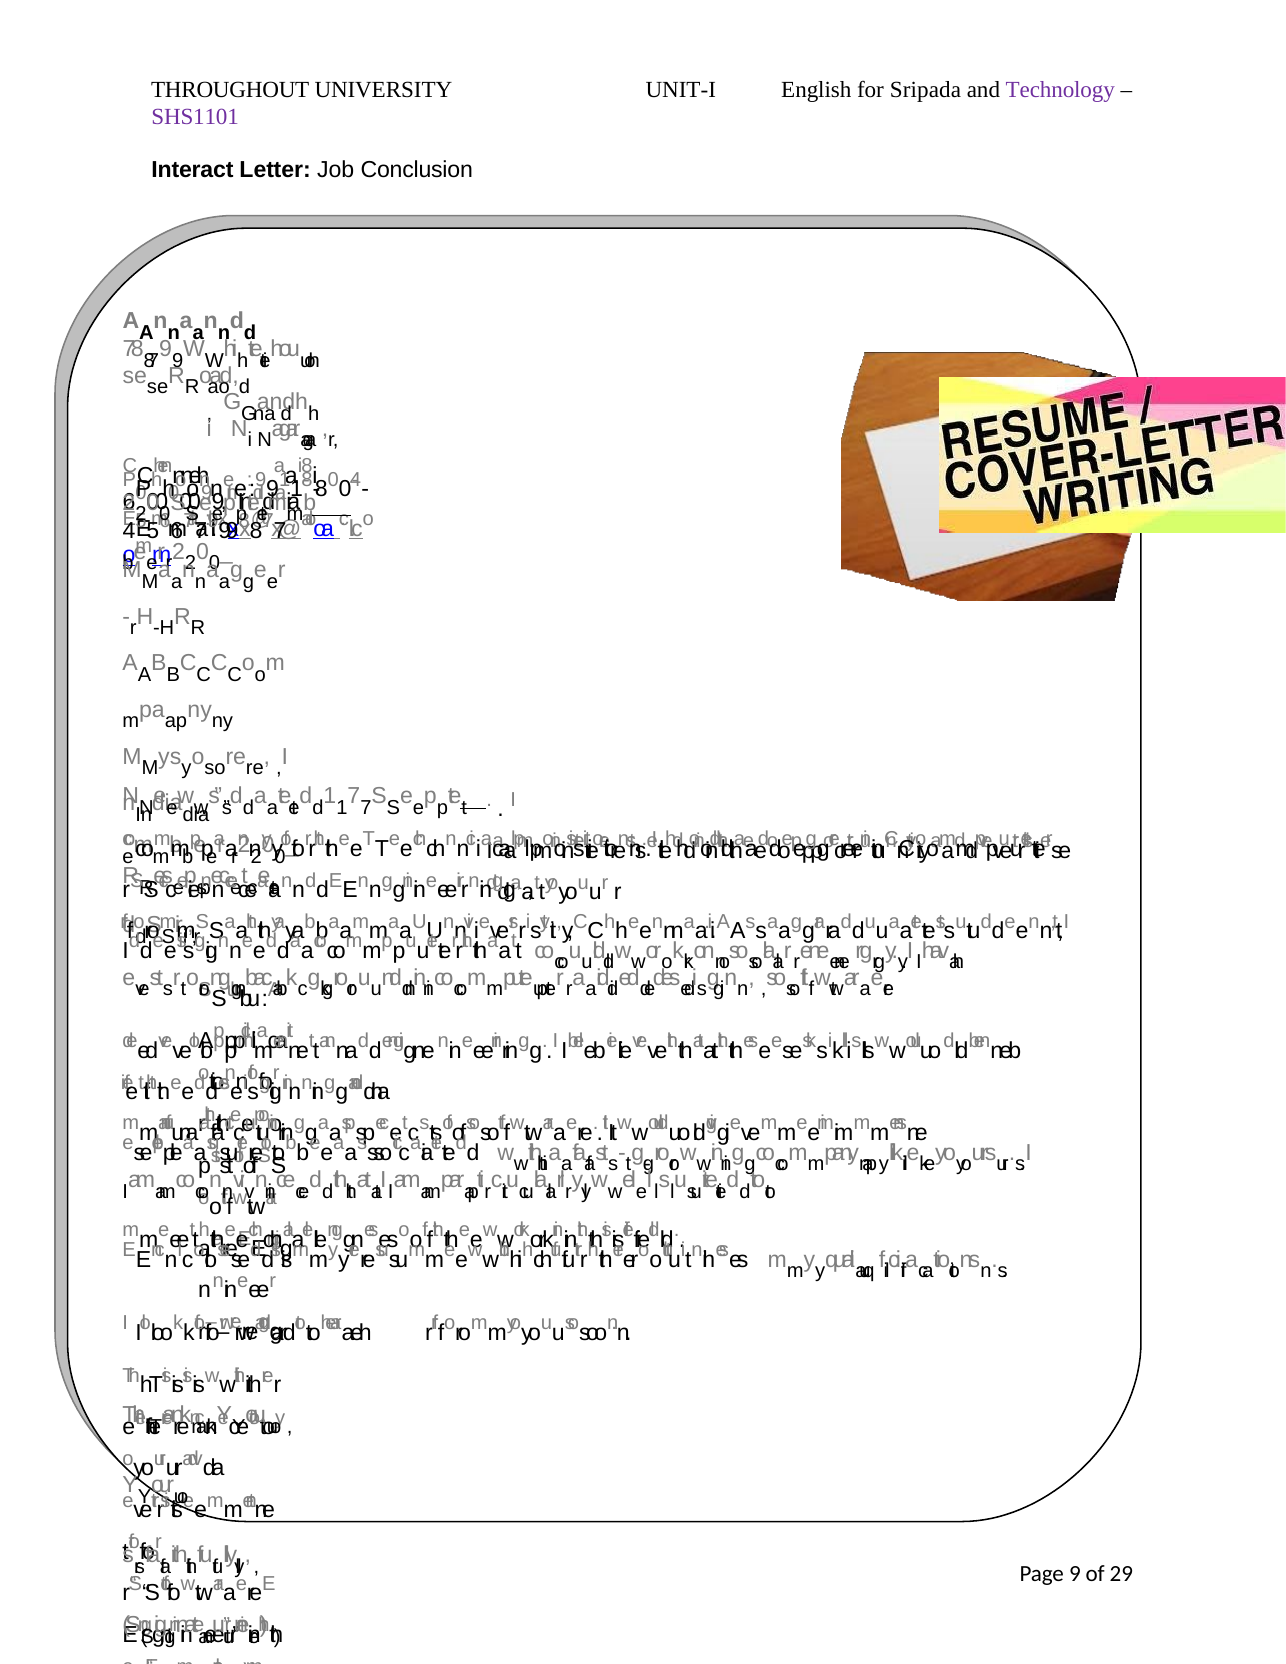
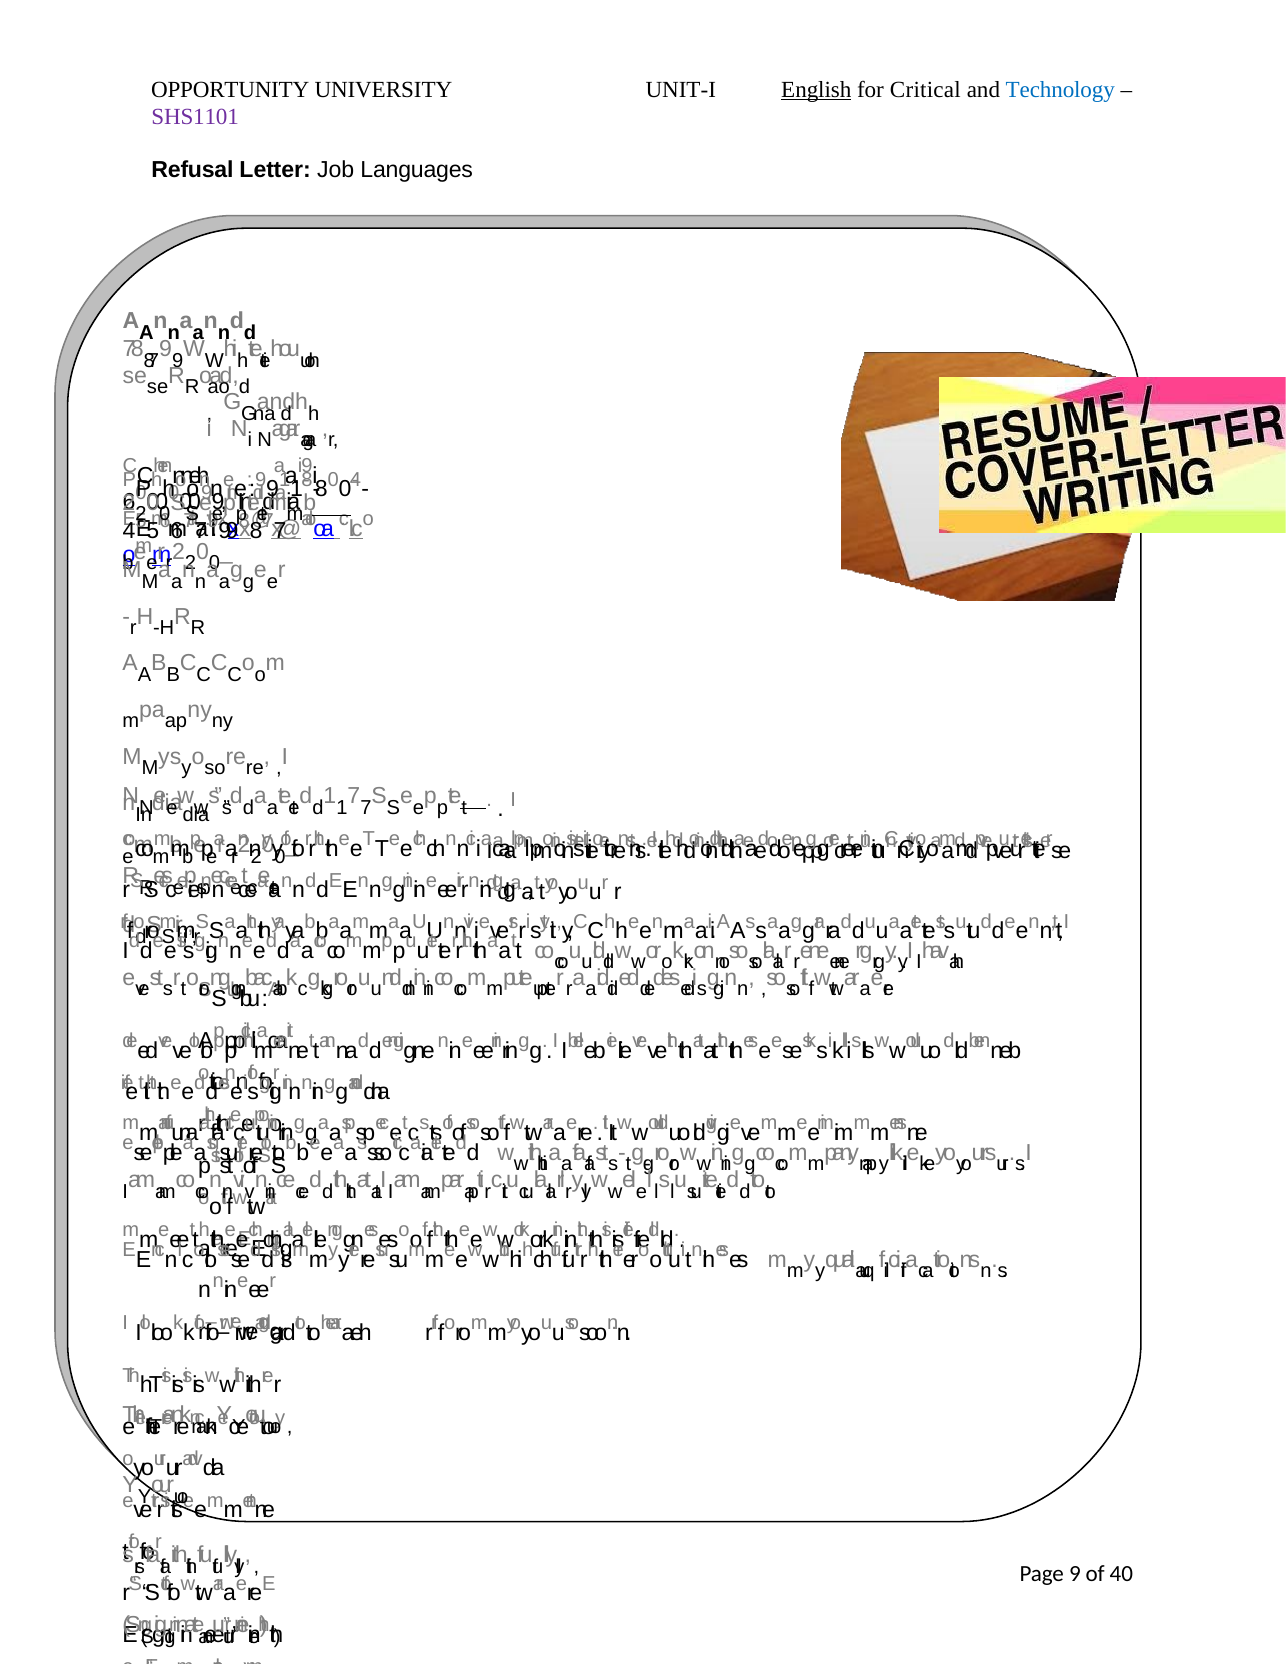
English underline: none -> present
Sripada: Sripada -> Critical
Technology colour: purple -> blue
THROUGHOUT: THROUGHOUT -> OPPORTUNITY
Interact: Interact -> Refusal
Conclusion: Conclusion -> Languages
i 8: 8 -> 9
29: 29 -> 40
